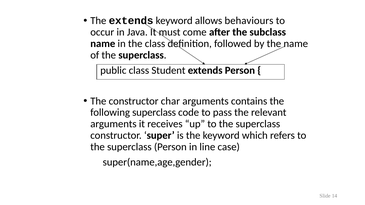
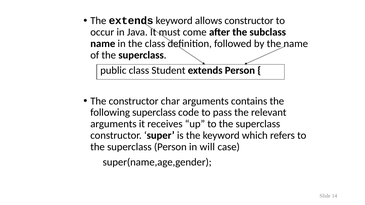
allows behaviours: behaviours -> constructor
line: line -> will
